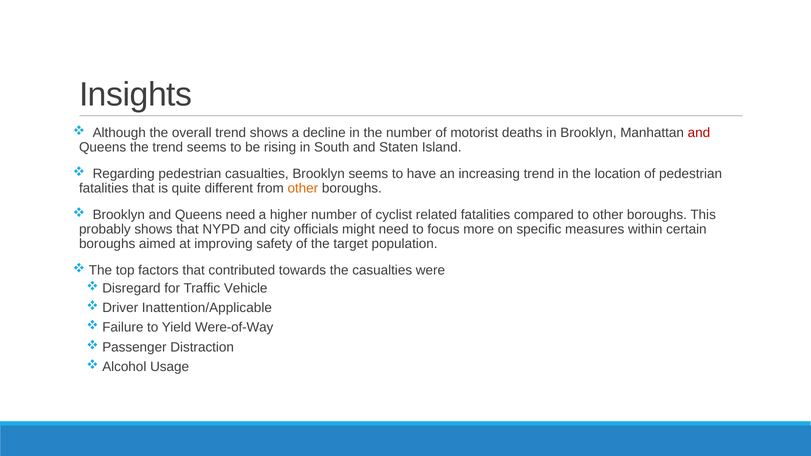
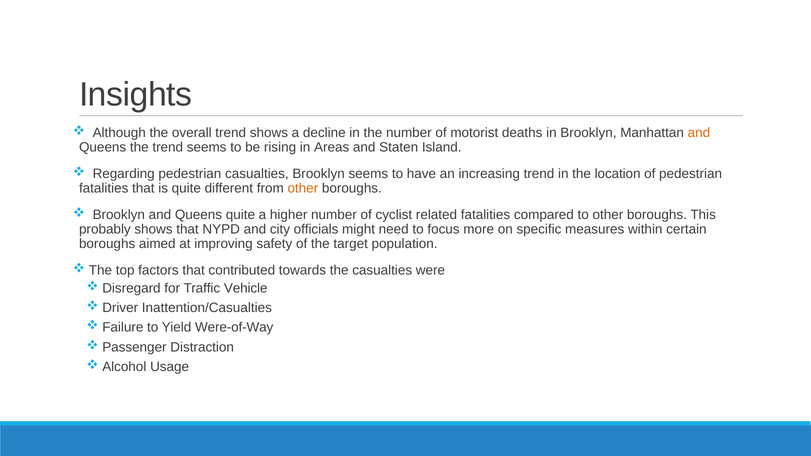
and at (699, 133) colour: red -> orange
South: South -> Areas
Queens need: need -> quite
Inattention/Applicable: Inattention/Applicable -> Inattention/Casualties
